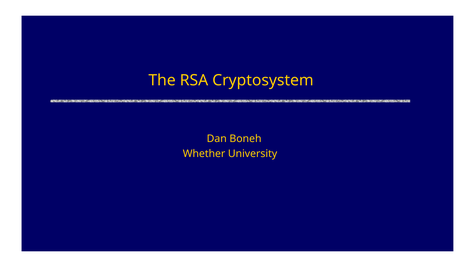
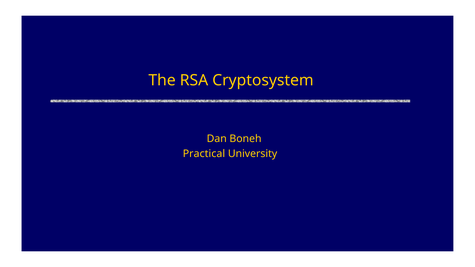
Whether: Whether -> Practical
